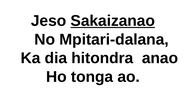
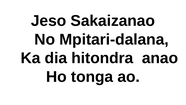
Sakaizanao underline: present -> none
